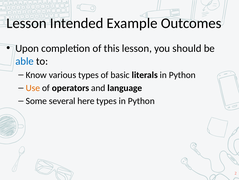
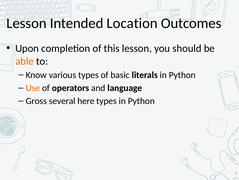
Example: Example -> Location
able colour: blue -> orange
Some: Some -> Gross
